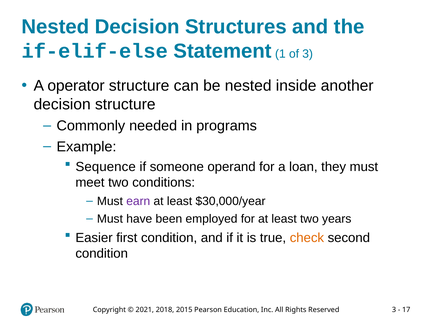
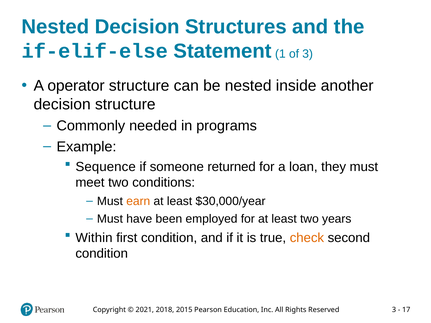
operand: operand -> returned
earn colour: purple -> orange
Easier: Easier -> Within
